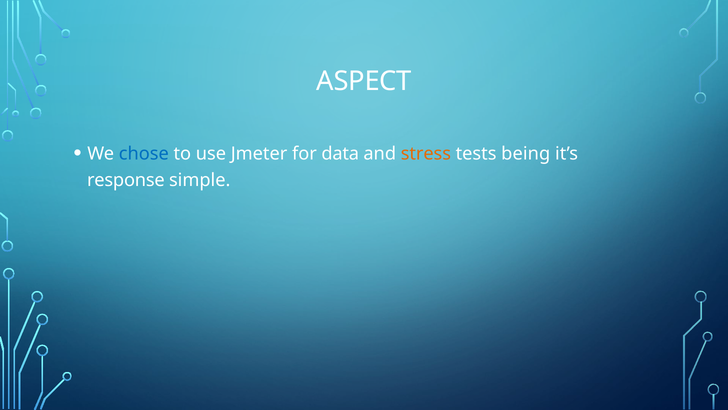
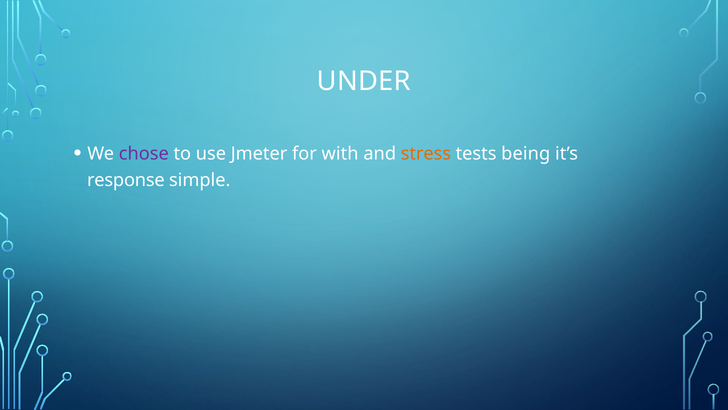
ASPECT: ASPECT -> UNDER
chose colour: blue -> purple
data: data -> with
